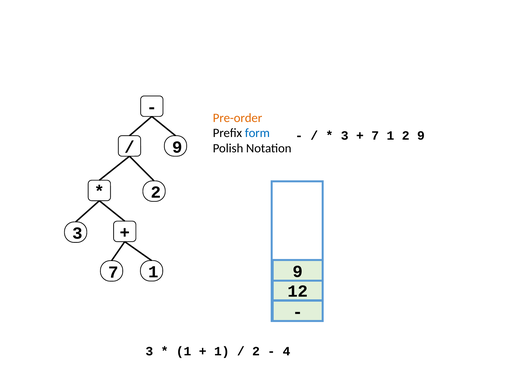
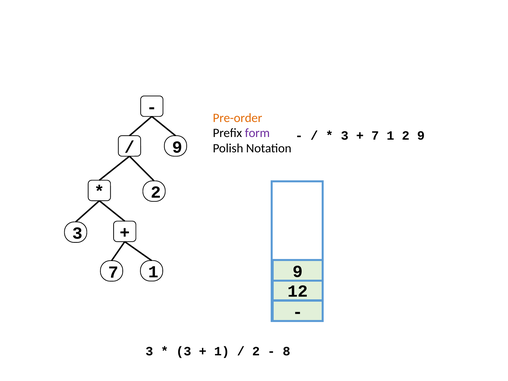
form colour: blue -> purple
1 at (184, 351): 1 -> 3
4: 4 -> 8
